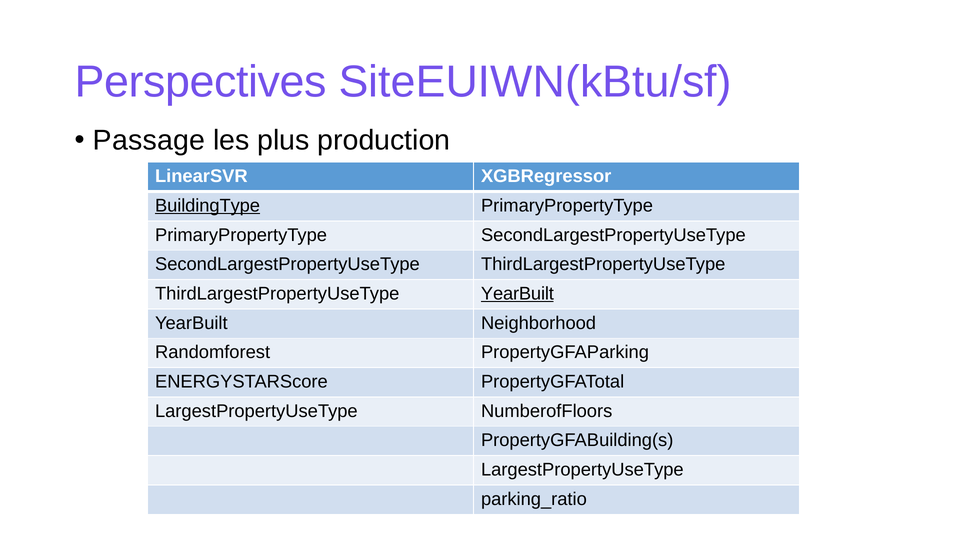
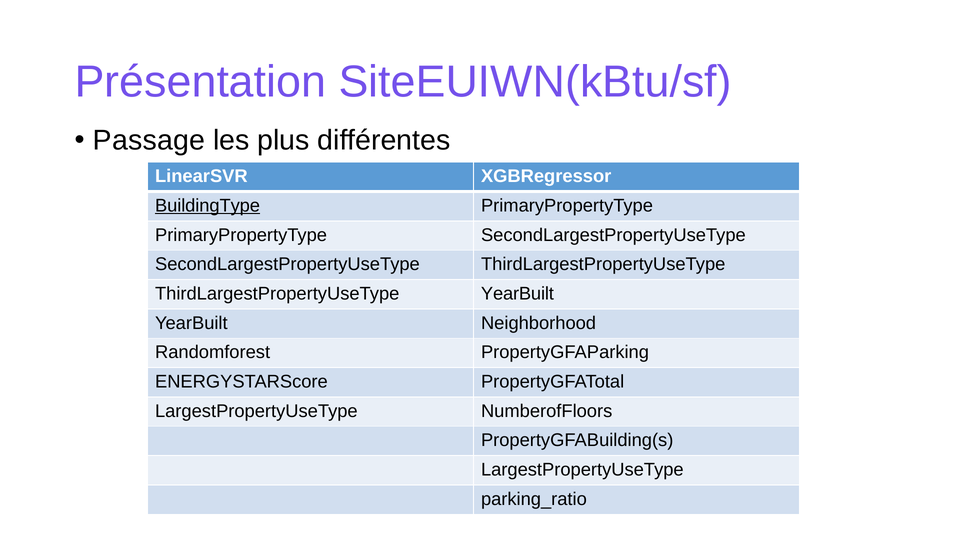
Perspectives: Perspectives -> Présentation
production: production -> différentes
YearBuilt at (517, 294) underline: present -> none
